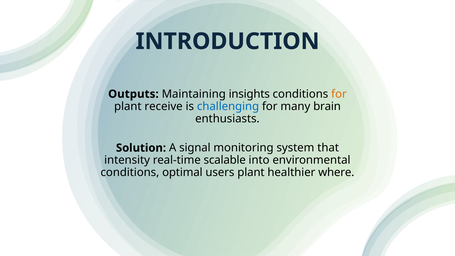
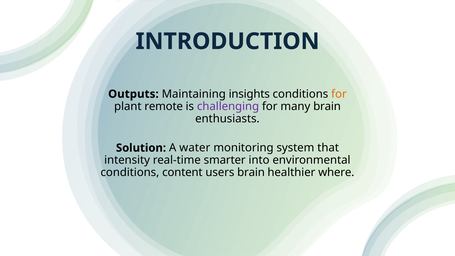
receive: receive -> remote
challenging colour: blue -> purple
signal: signal -> water
scalable: scalable -> smarter
optimal: optimal -> content
users plant: plant -> brain
